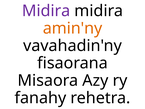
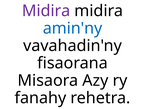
amin'ny colour: orange -> blue
